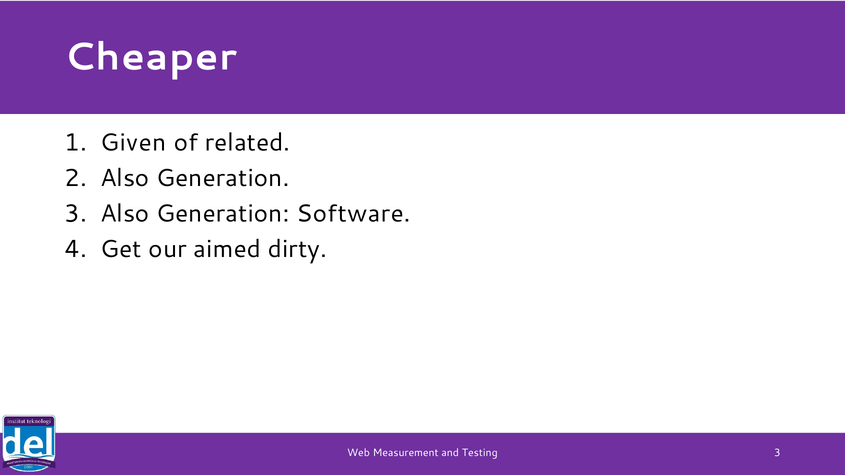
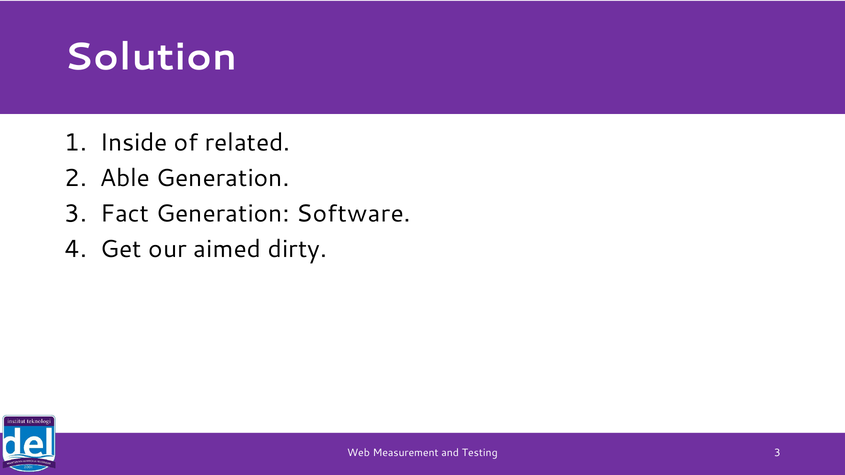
Cheaper: Cheaper -> Solution
Given: Given -> Inside
Also at (125, 178): Also -> Able
3 Also: Also -> Fact
